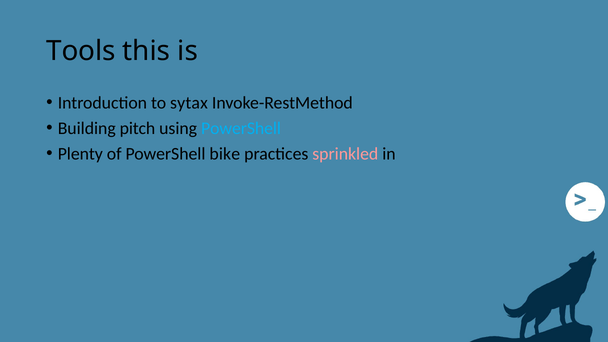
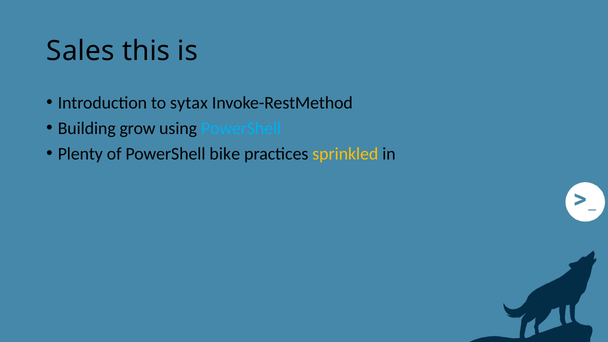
Tools: Tools -> Sales
pitch: pitch -> grow
sprinkled colour: pink -> yellow
